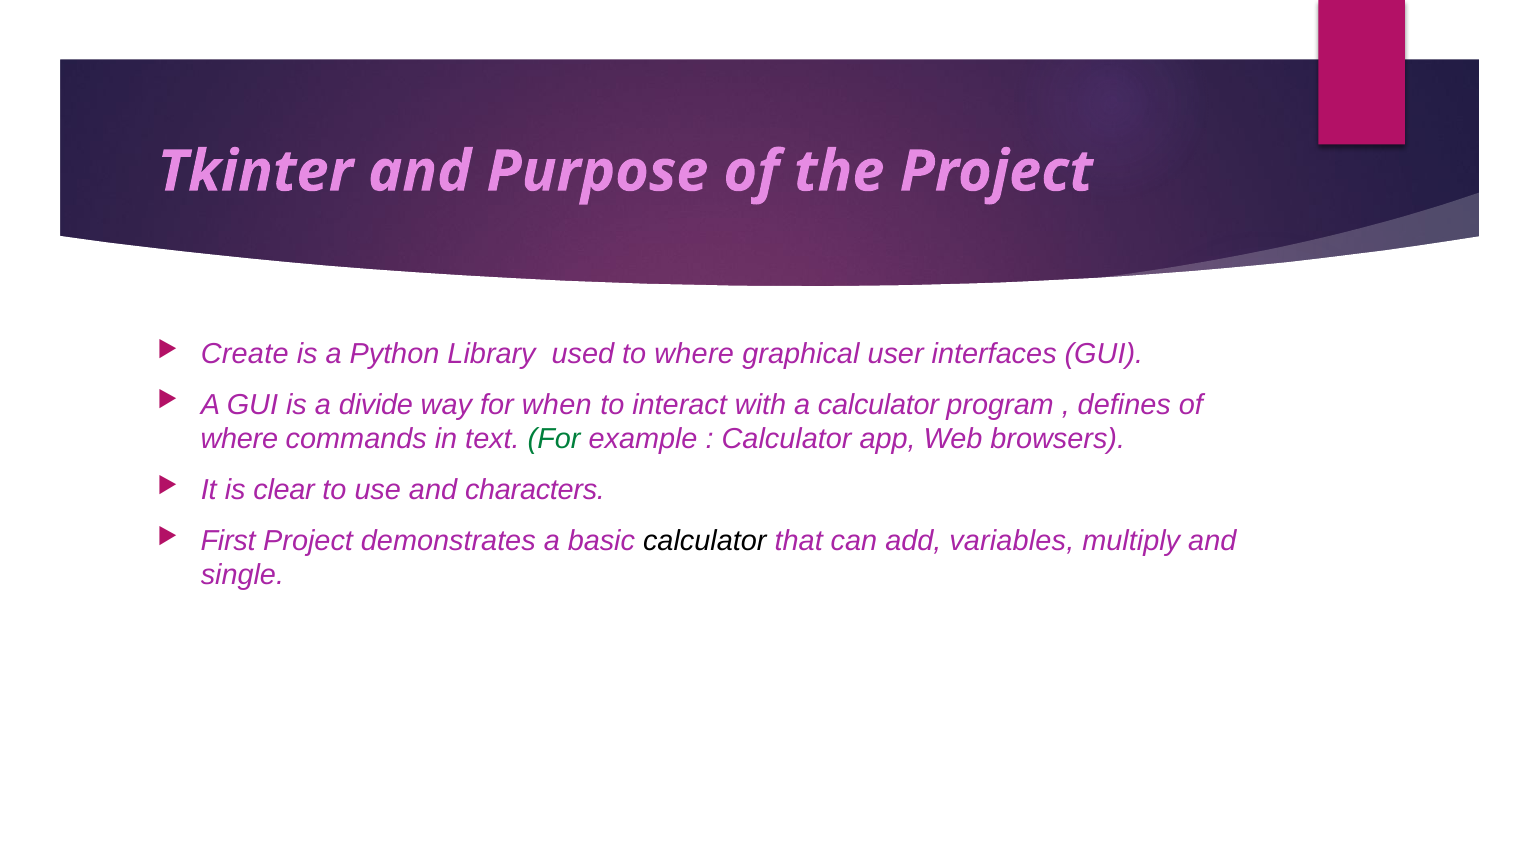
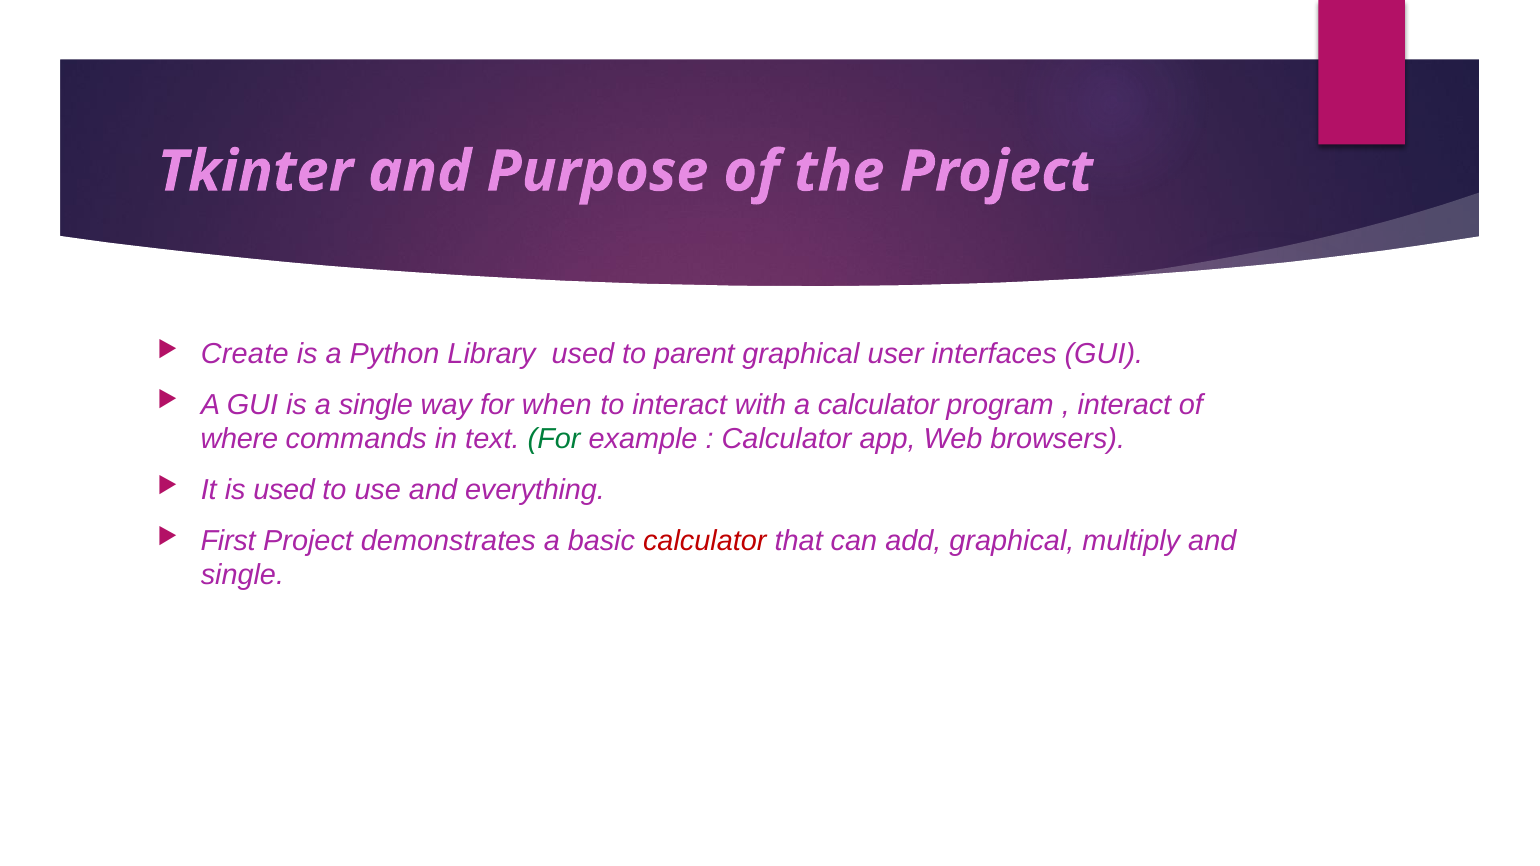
to where: where -> parent
a divide: divide -> single
defines at (1124, 405): defines -> interact
is clear: clear -> used
characters: characters -> everything
calculator at (705, 541) colour: black -> red
add variables: variables -> graphical
